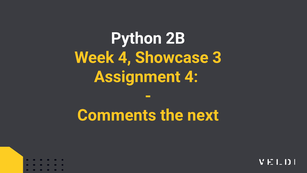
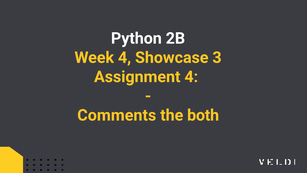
next: next -> both
